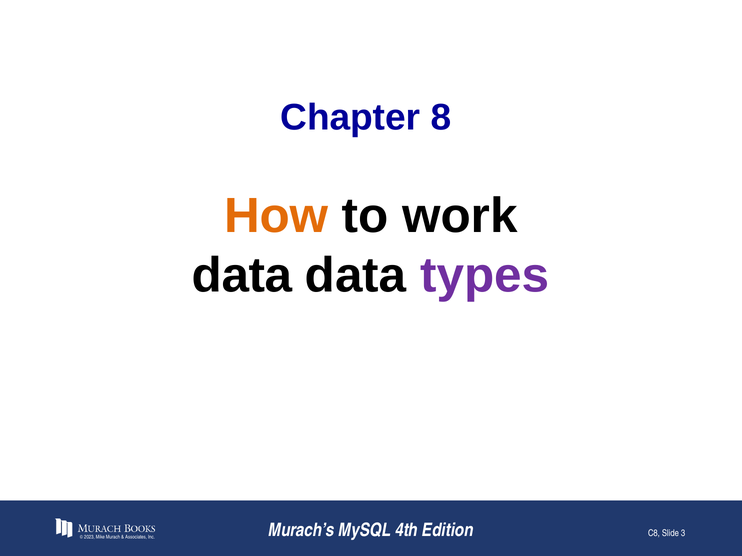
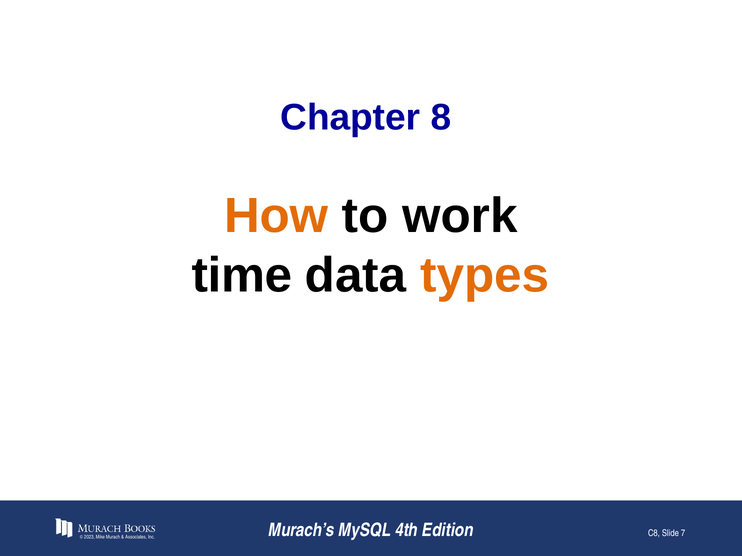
data at (242, 276): data -> time
types colour: purple -> orange
3: 3 -> 7
